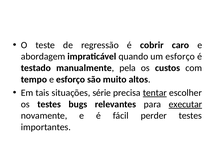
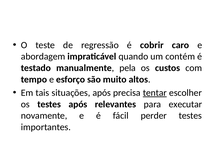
um esforço: esforço -> contém
situações série: série -> após
testes bugs: bugs -> após
executar underline: present -> none
